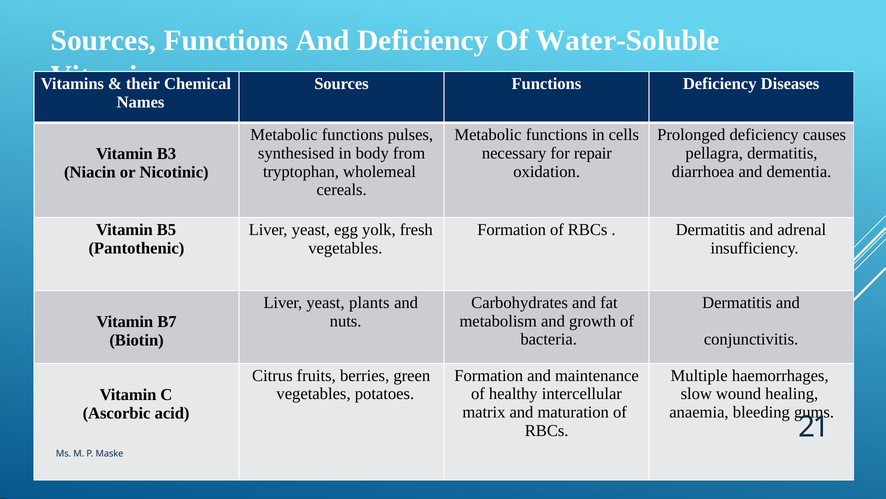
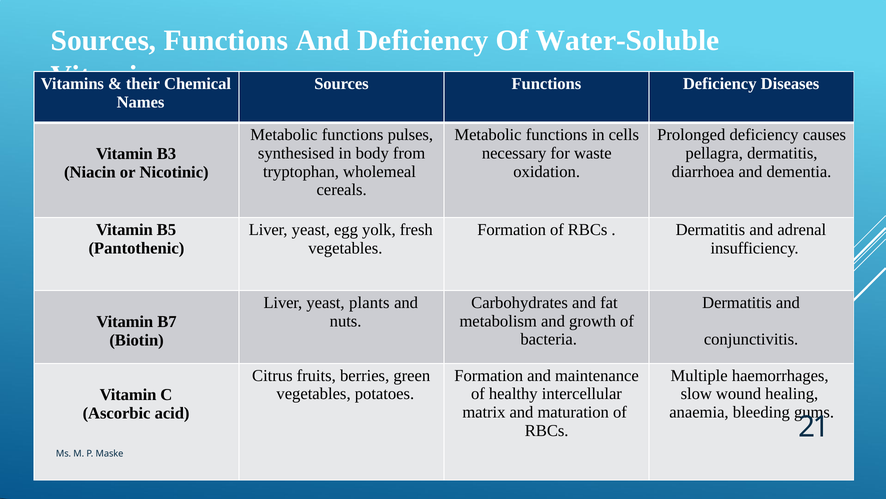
repair: repair -> waste
